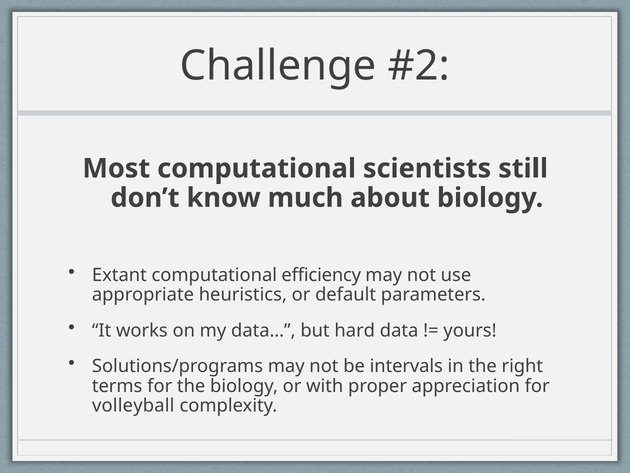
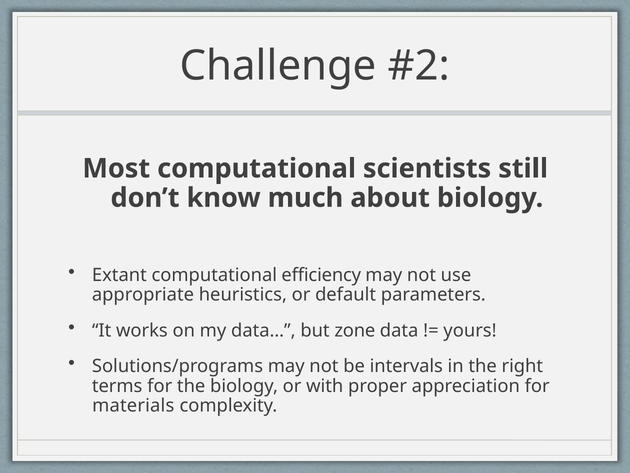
hard: hard -> zone
volleyball: volleyball -> materials
